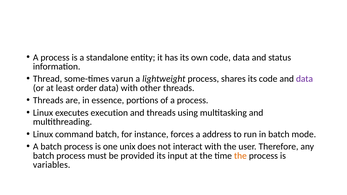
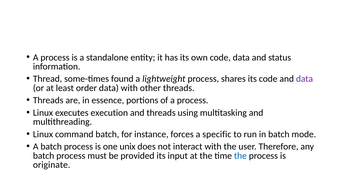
varun: varun -> found
address: address -> specific
the at (240, 156) colour: orange -> blue
variables: variables -> originate
